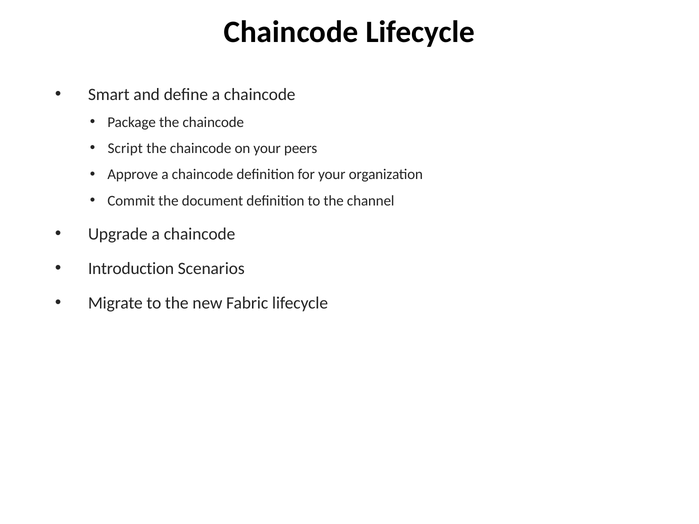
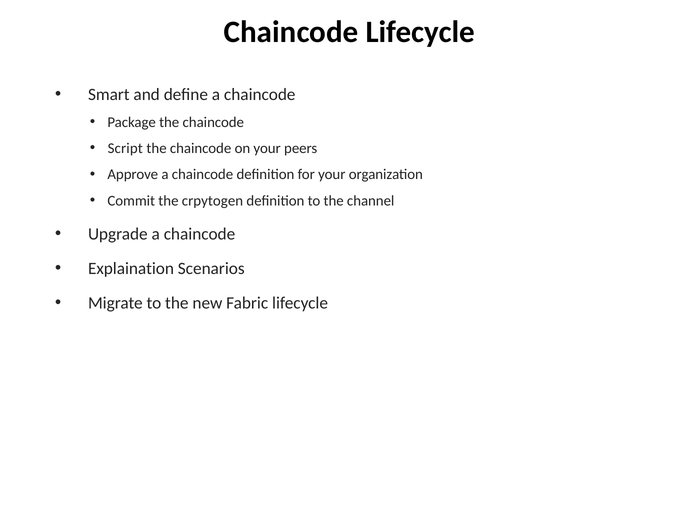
document: document -> crpytogen
Introduction: Introduction -> Explaination
